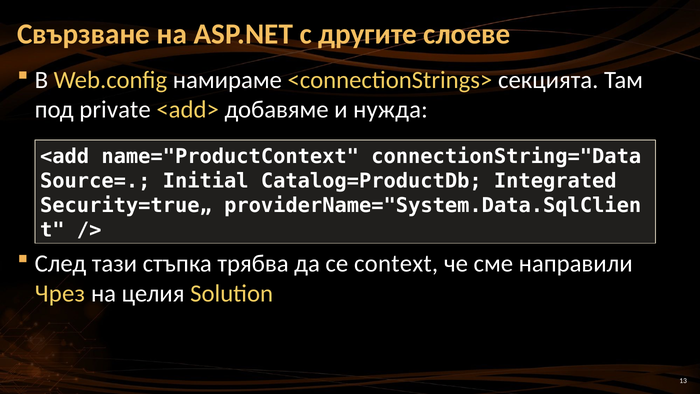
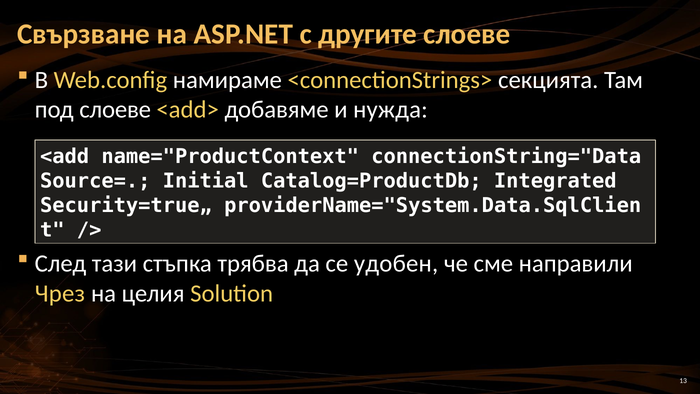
под private: private -> слоеве
context: context -> удобен
